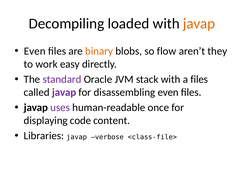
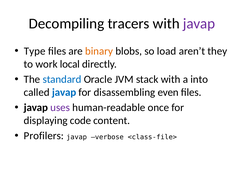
loaded: loaded -> tracers
javap at (199, 24) colour: orange -> purple
Even at (35, 51): Even -> Type
flow: flow -> load
easy: easy -> local
standard colour: purple -> blue
a files: files -> into
javap at (64, 92) colour: purple -> blue
Libraries: Libraries -> Profilers
